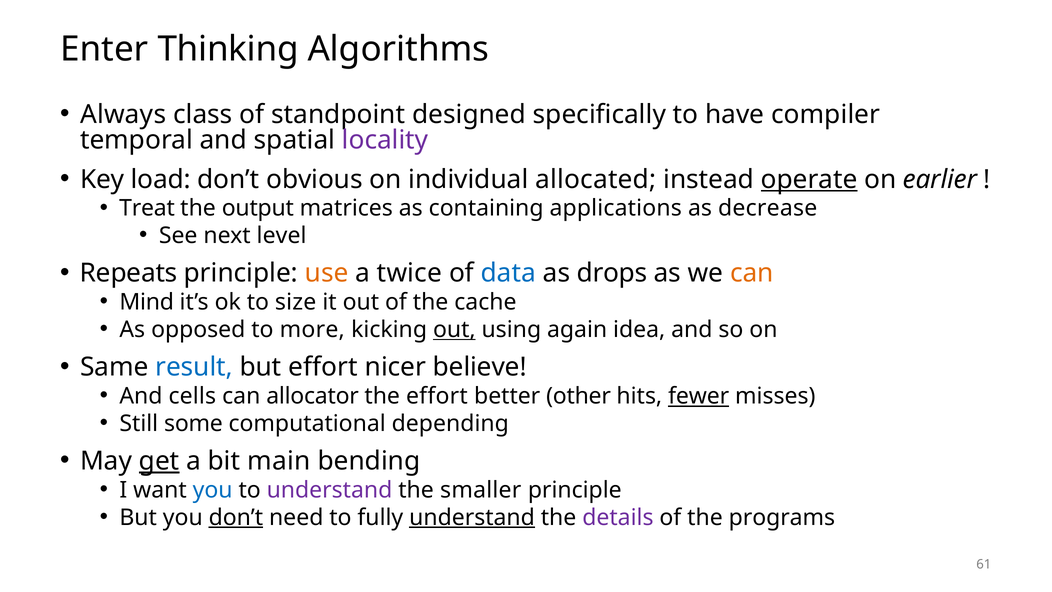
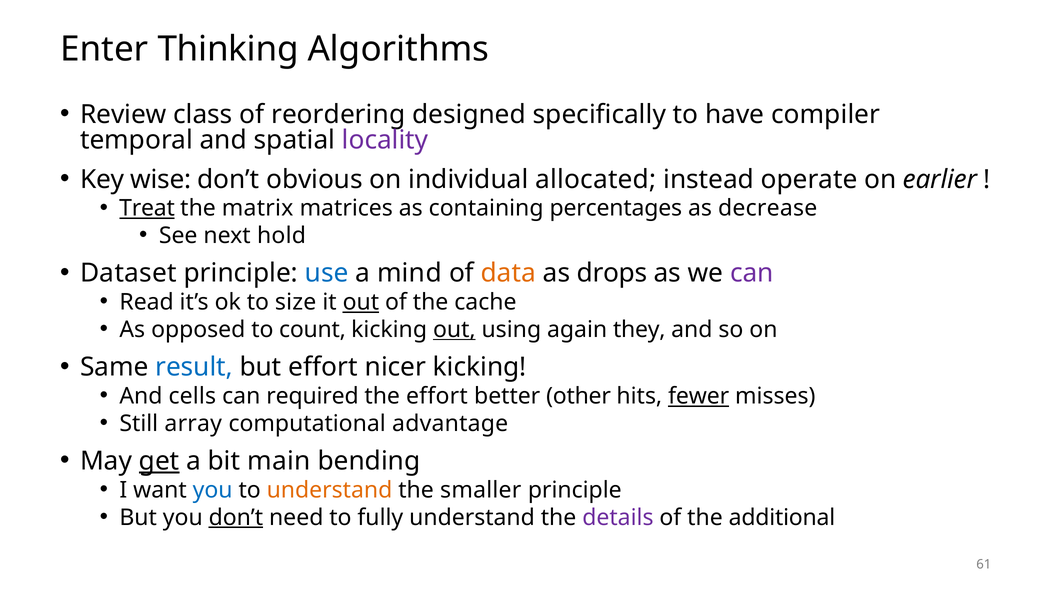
Always: Always -> Review
standpoint: standpoint -> reordering
load: load -> wise
operate underline: present -> none
Treat underline: none -> present
output: output -> matrix
applications: applications -> percentages
level: level -> hold
Repeats: Repeats -> Dataset
use colour: orange -> blue
twice: twice -> mind
data colour: blue -> orange
can at (752, 273) colour: orange -> purple
Mind: Mind -> Read
out at (361, 302) underline: none -> present
more: more -> count
idea: idea -> they
nicer believe: believe -> kicking
allocator: allocator -> required
some: some -> array
depending: depending -> advantage
understand at (329, 490) colour: purple -> orange
understand at (472, 517) underline: present -> none
programs: programs -> additional
